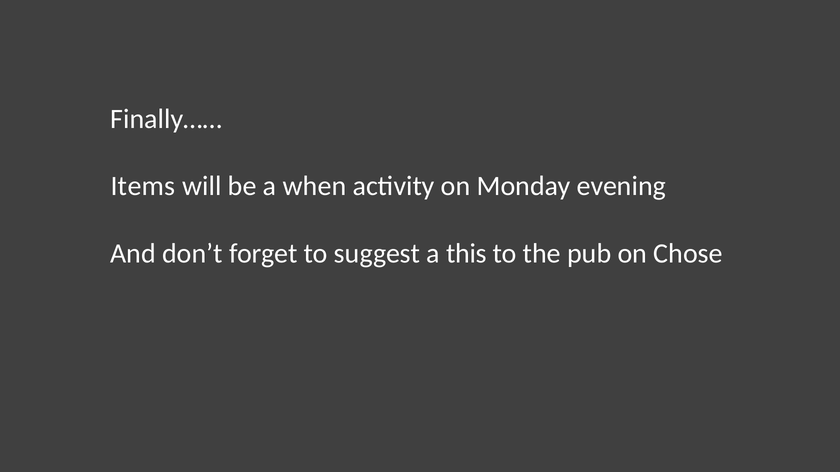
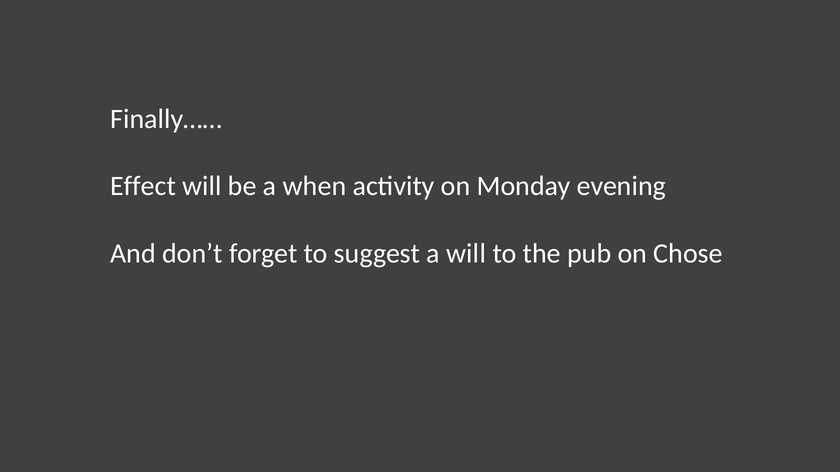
Items: Items -> Effect
a this: this -> will
